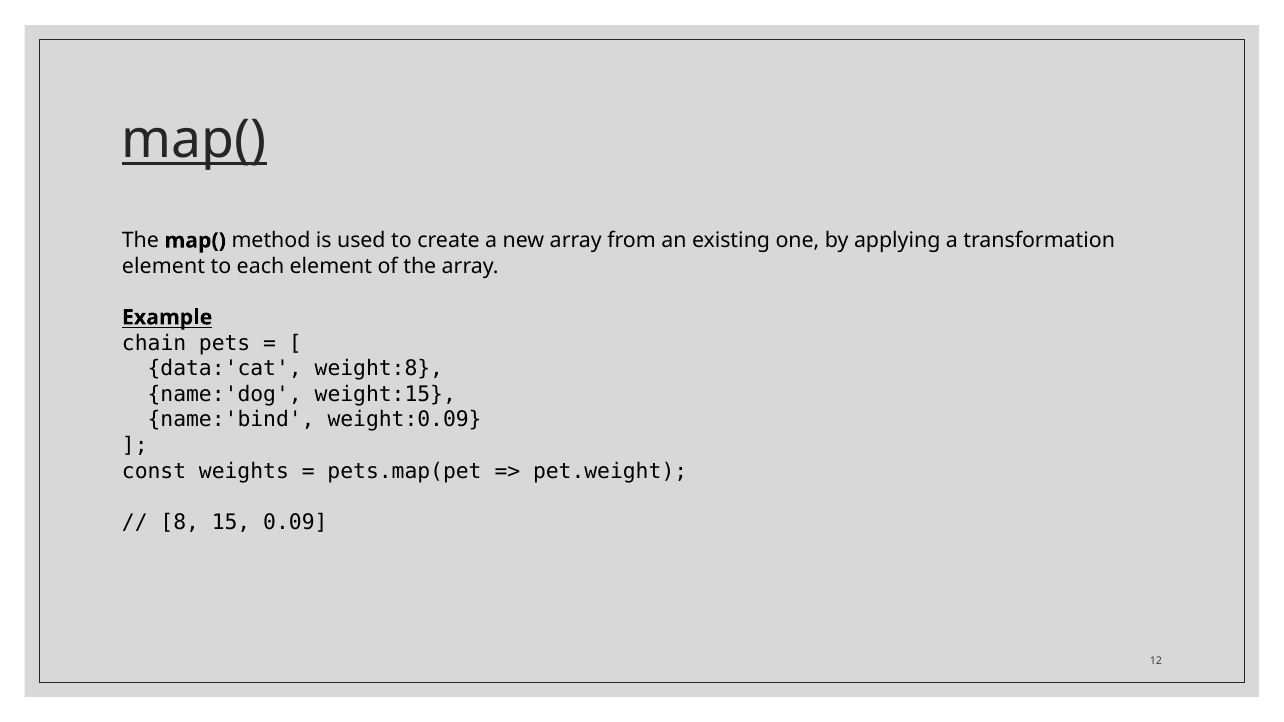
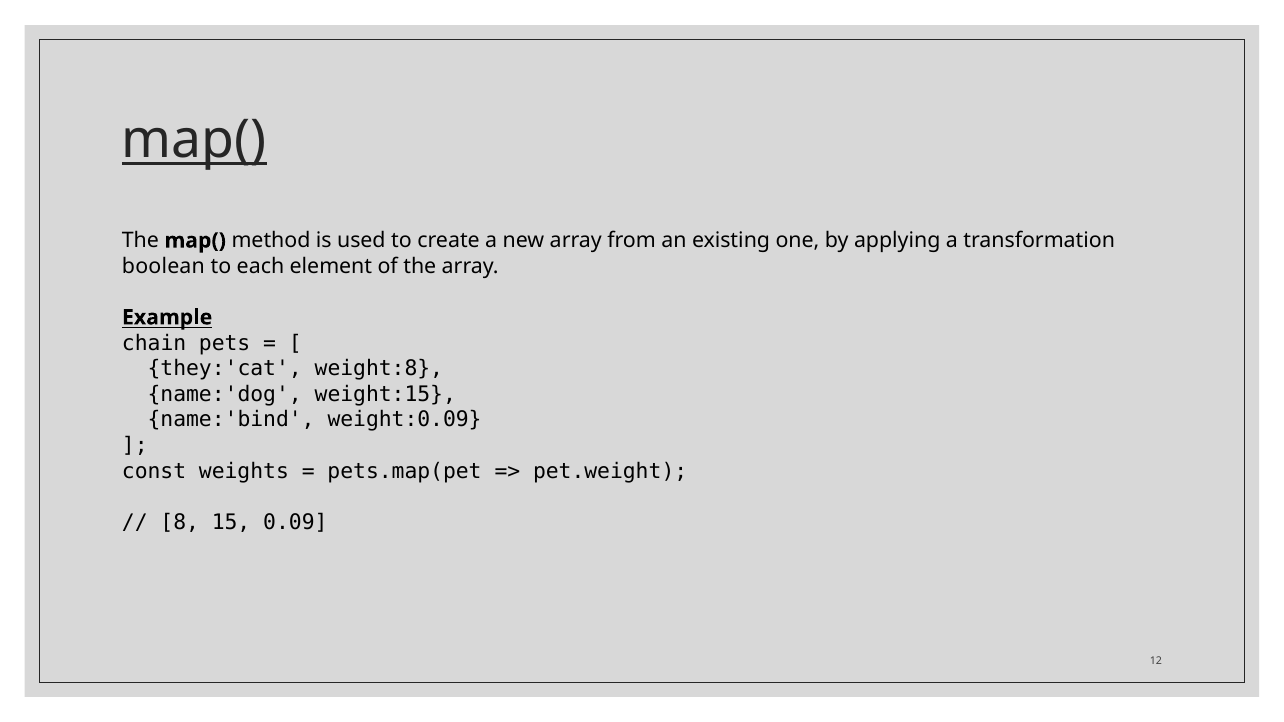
element at (163, 266): element -> boolean
data:'cat: data:'cat -> they:'cat
